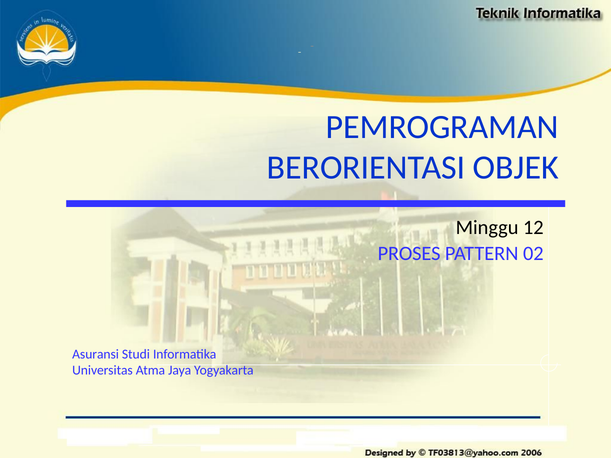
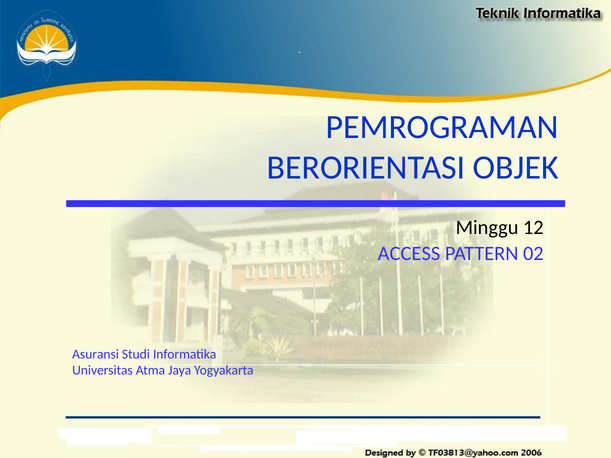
PROSES: PROSES -> ACCESS
